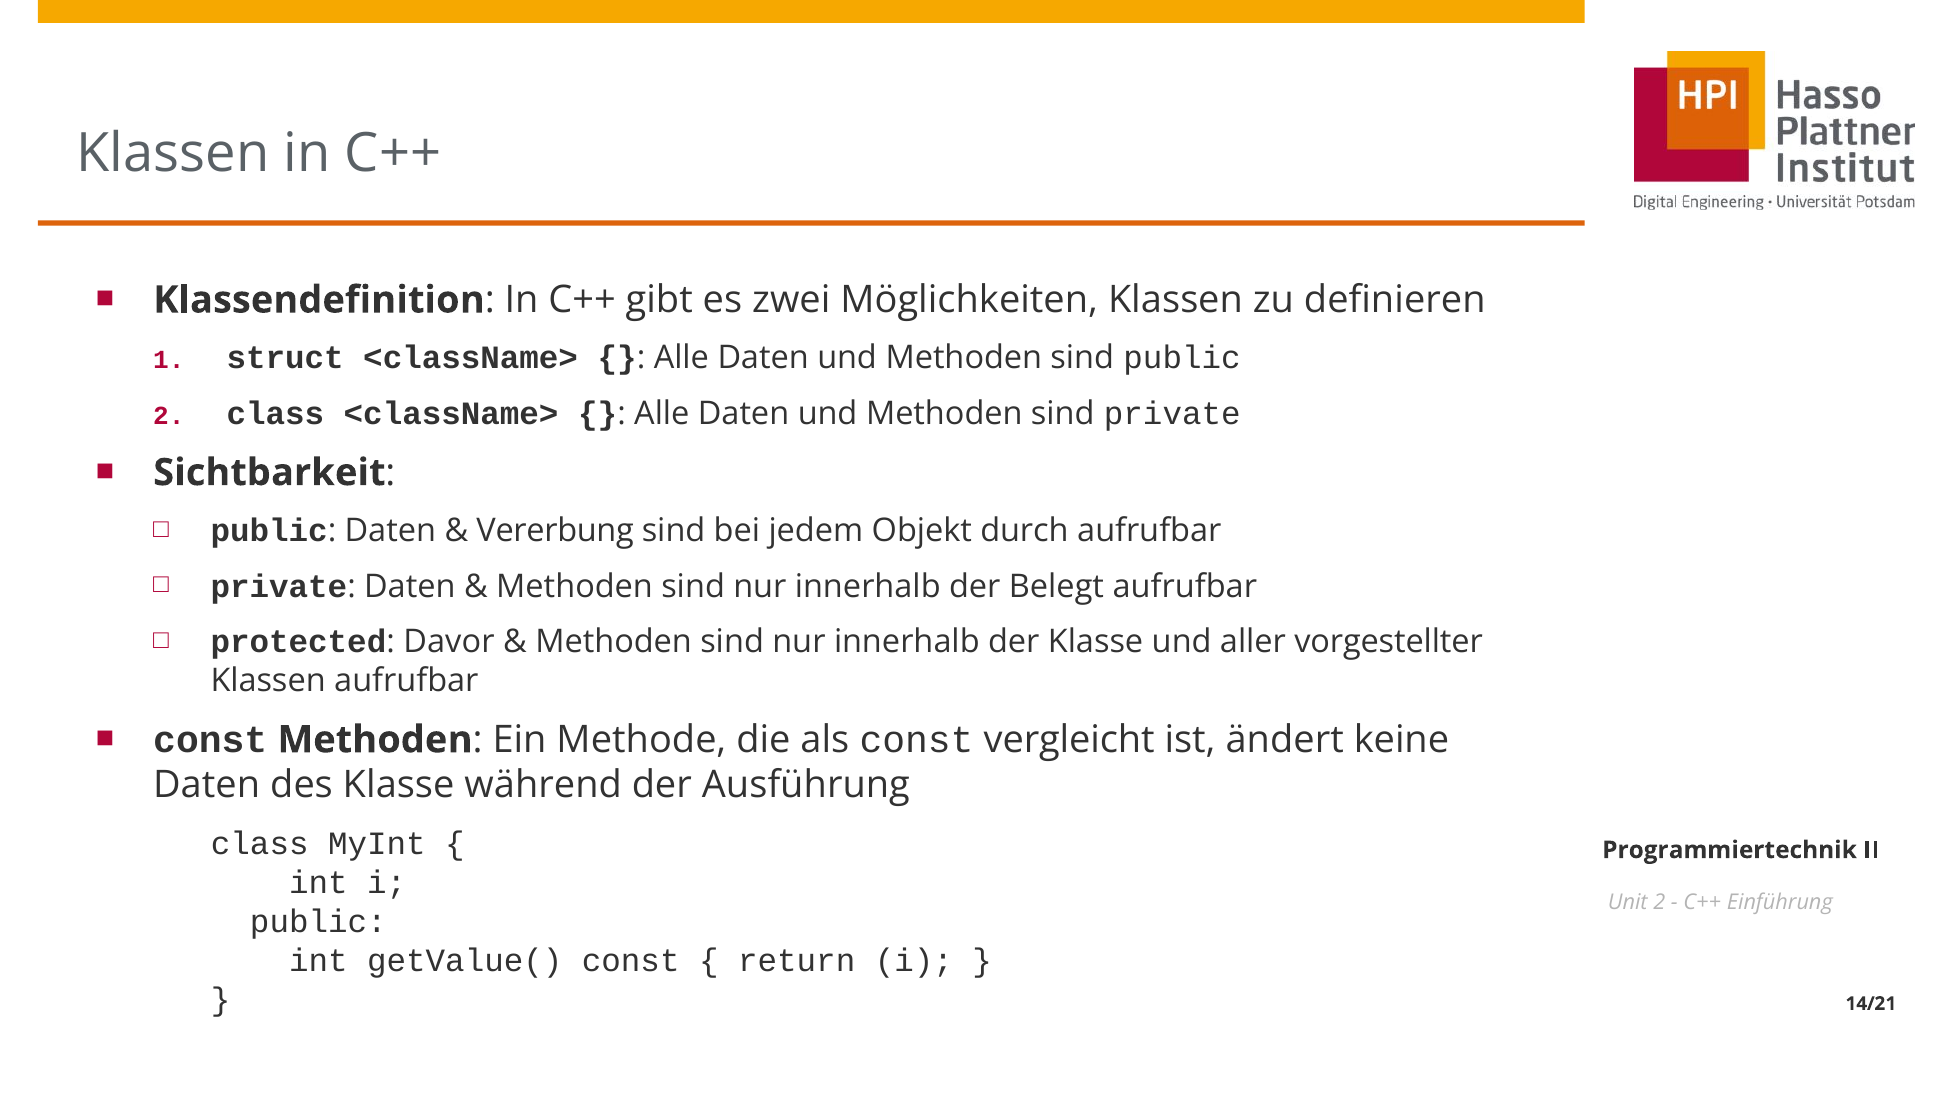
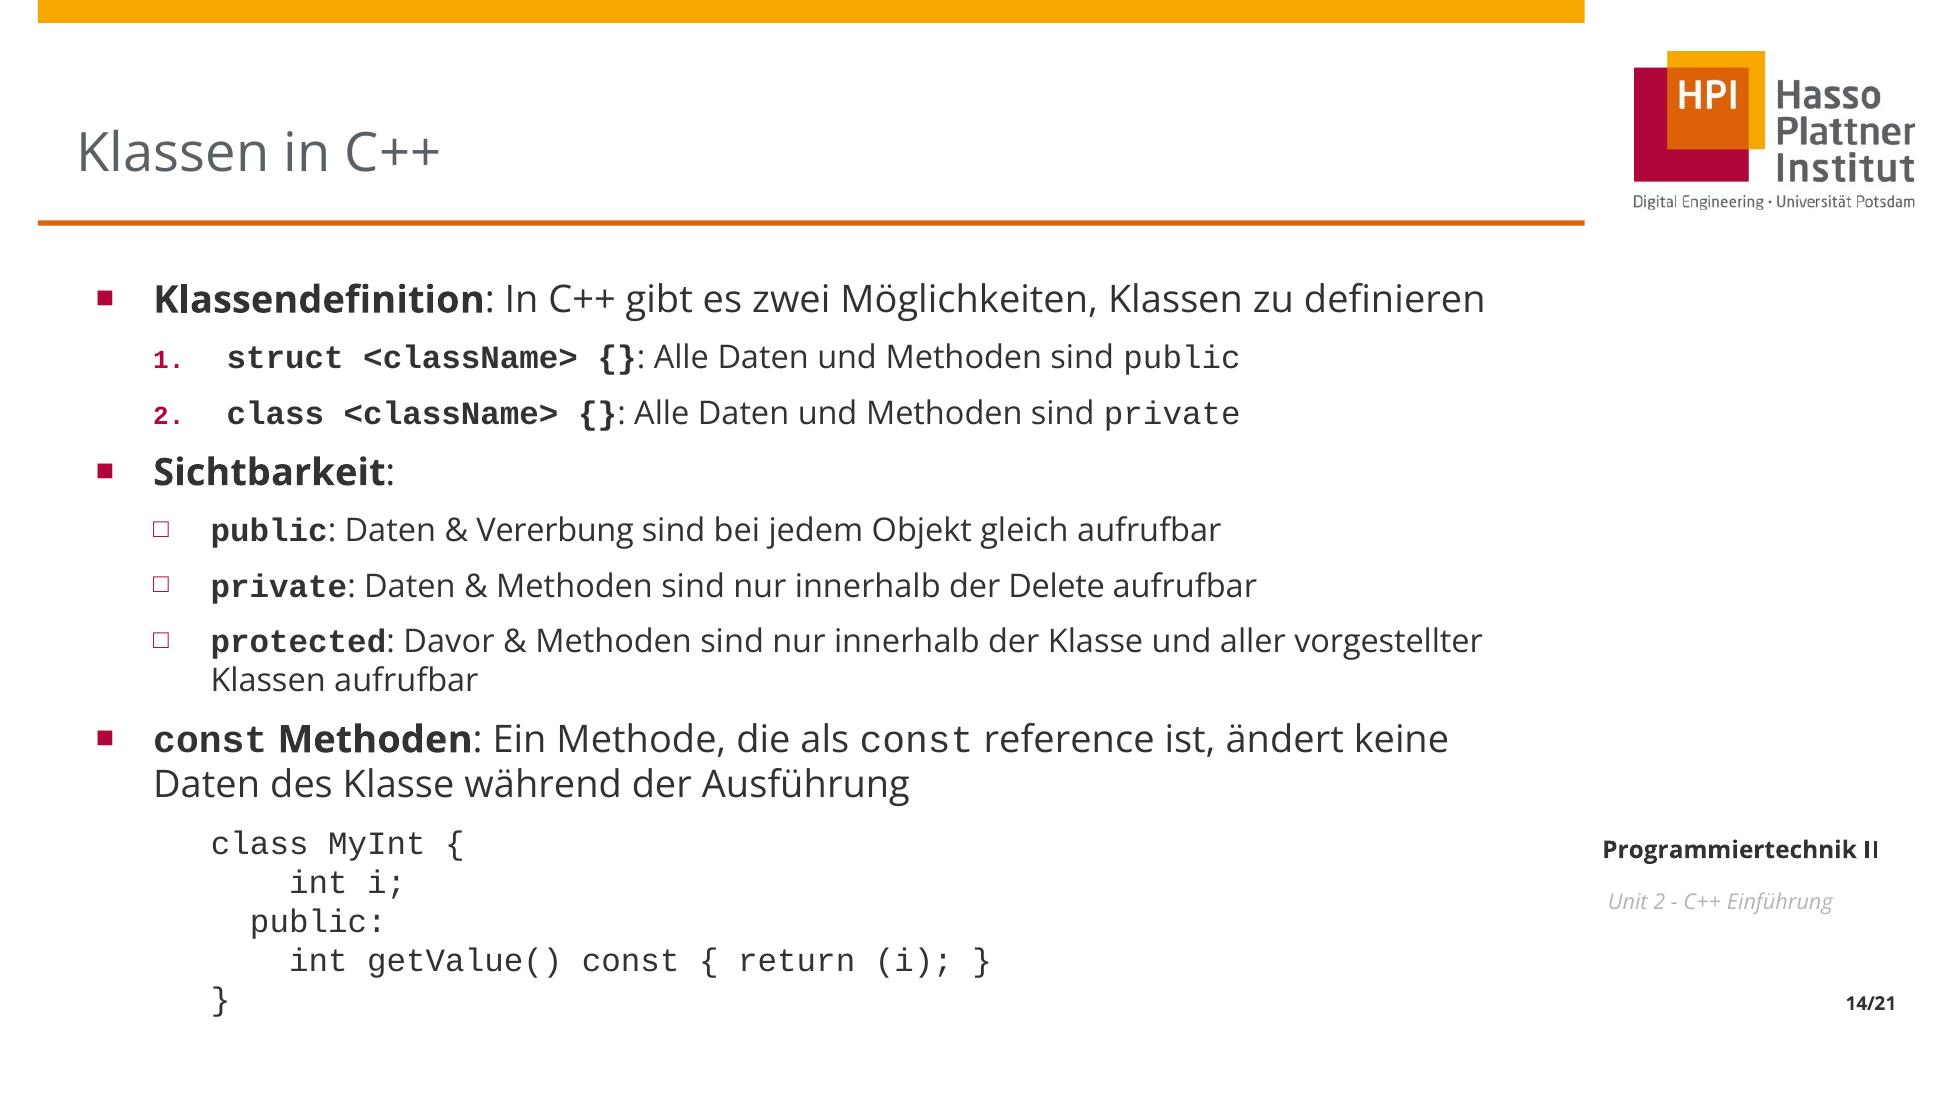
durch: durch -> gleich
Belegt: Belegt -> Delete
vergleicht: vergleicht -> reference
